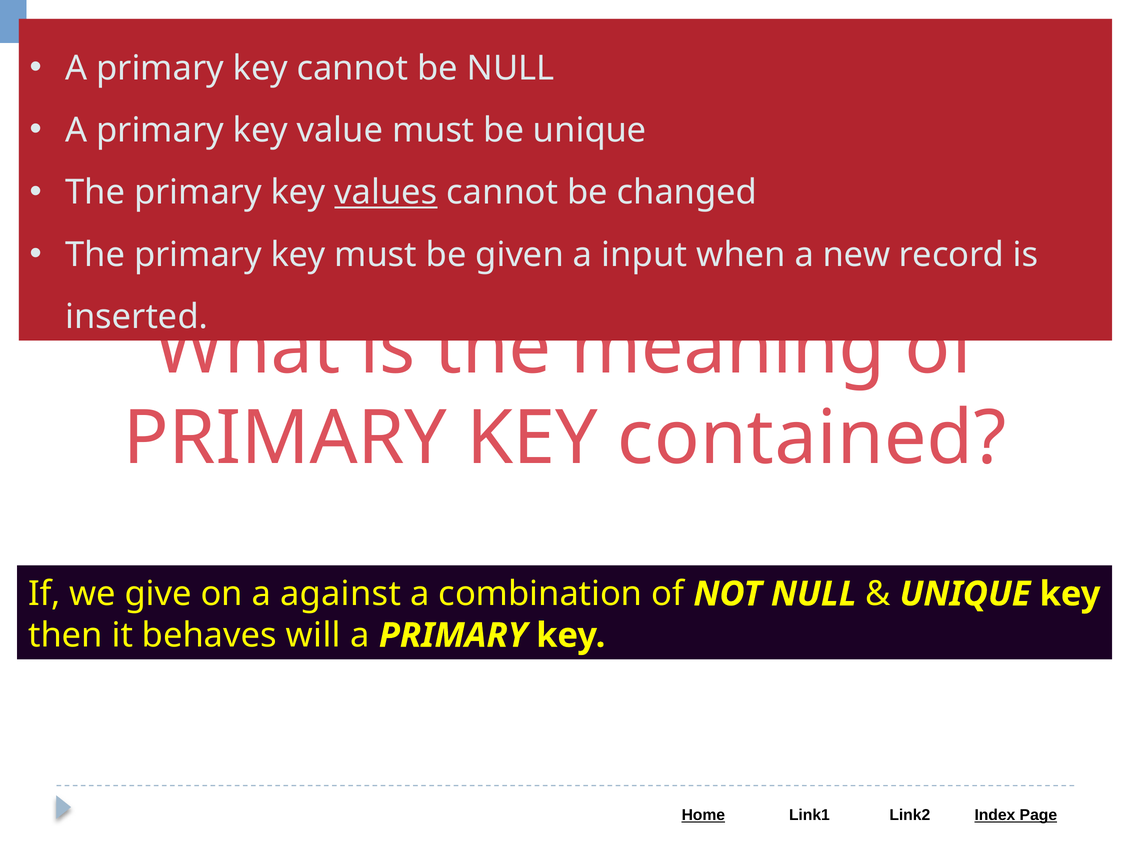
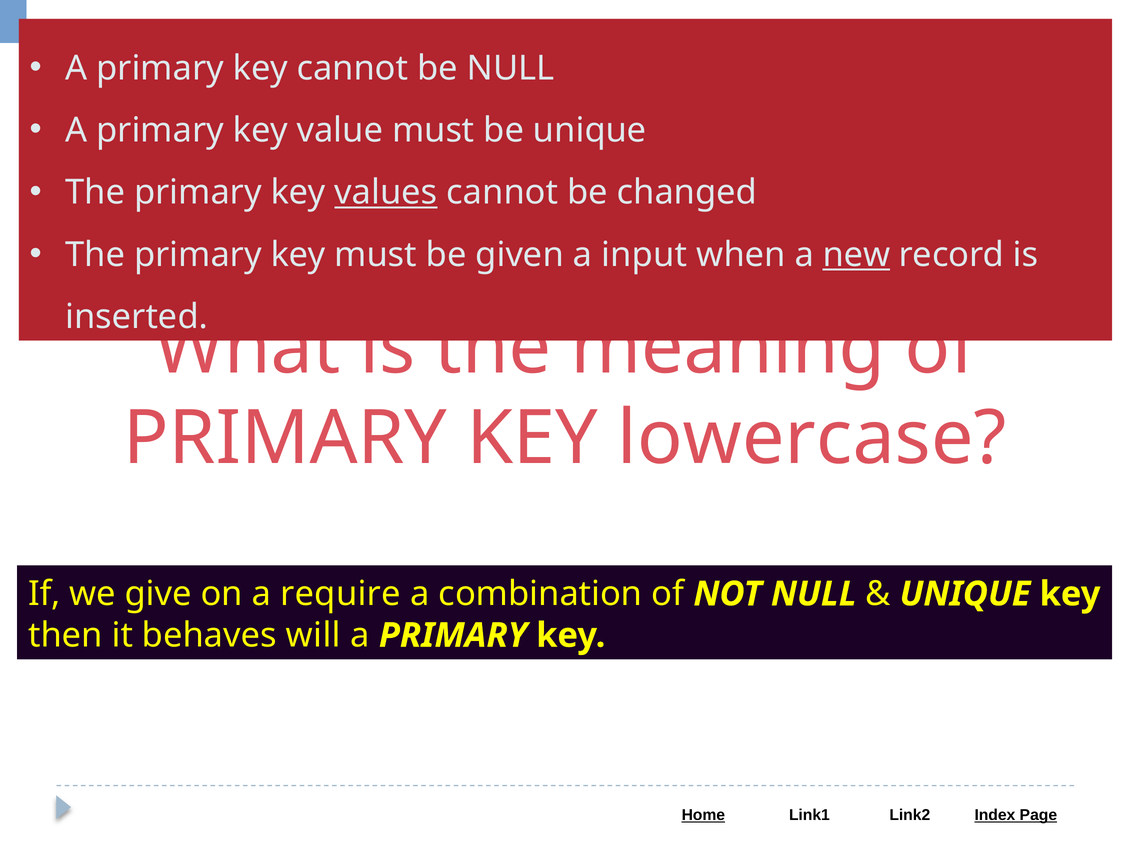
new underline: none -> present
contained: contained -> lowercase
against: against -> require
